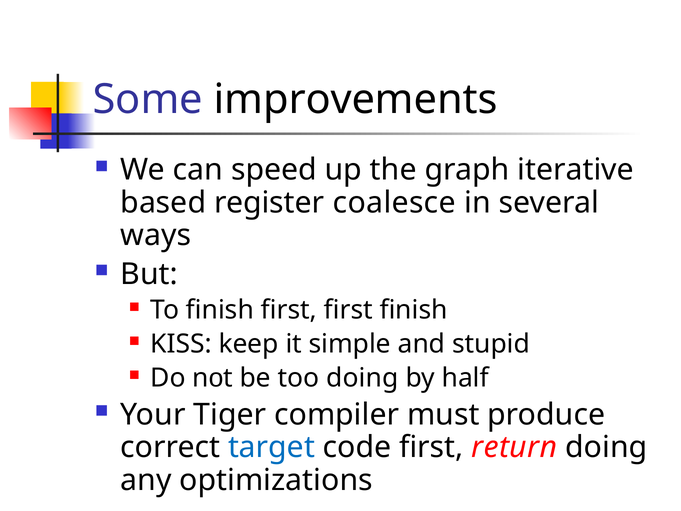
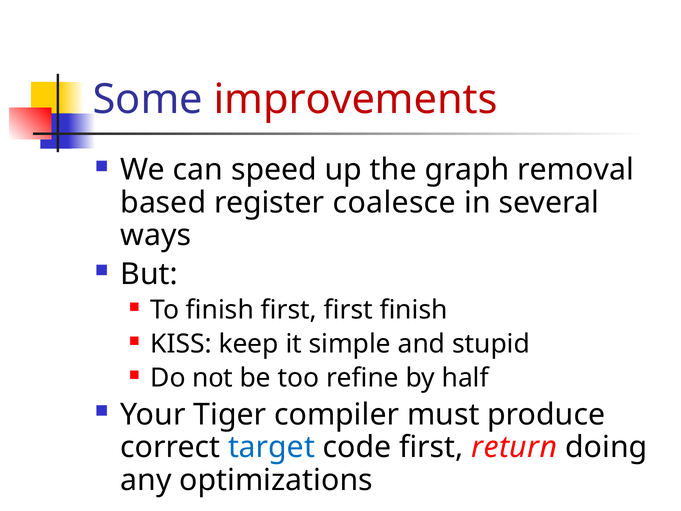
improvements colour: black -> red
iterative: iterative -> removal
too doing: doing -> refine
